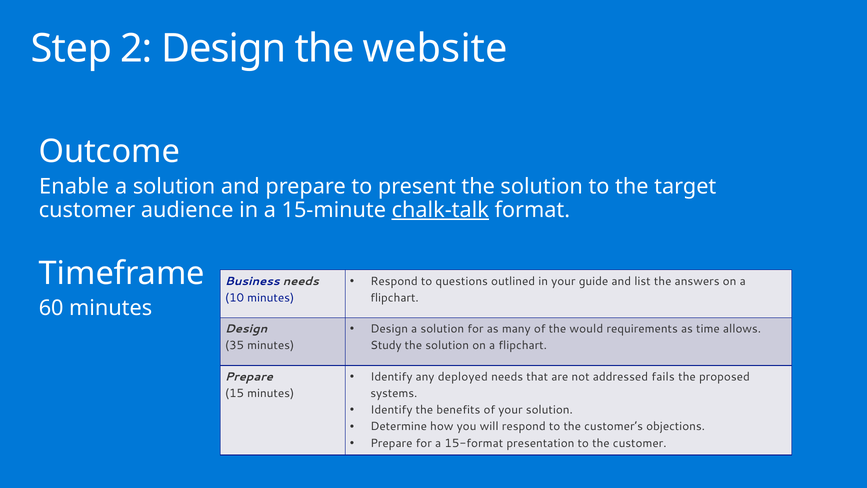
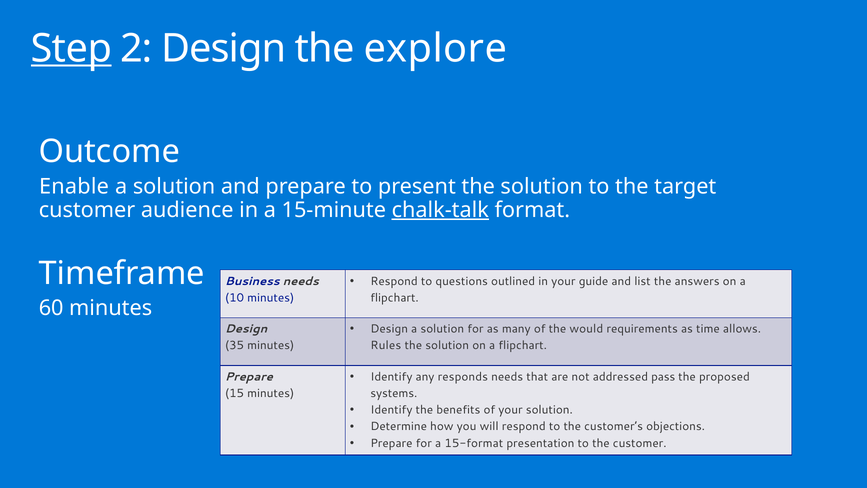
Step underline: none -> present
website: website -> explore
Study: Study -> Rules
deployed: deployed -> responds
fails: fails -> pass
